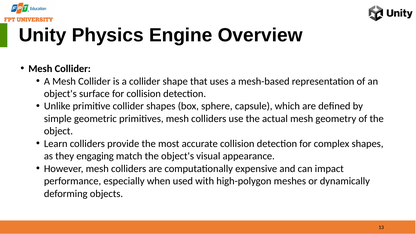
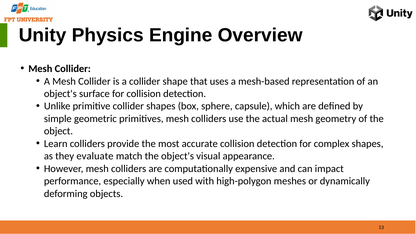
engaging: engaging -> evaluate
